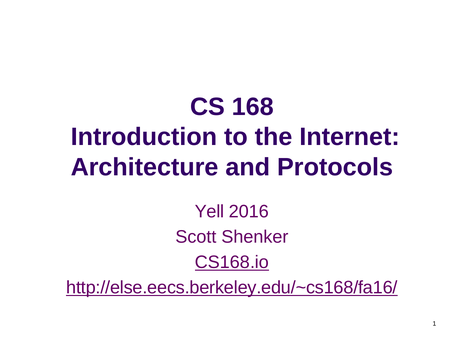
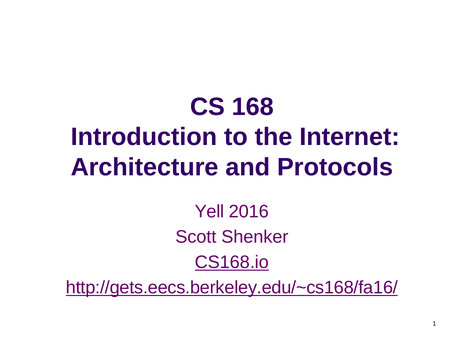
http://else.eecs.berkeley.edu/~cs168/fa16/: http://else.eecs.berkeley.edu/~cs168/fa16/ -> http://gets.eecs.berkeley.edu/~cs168/fa16/
